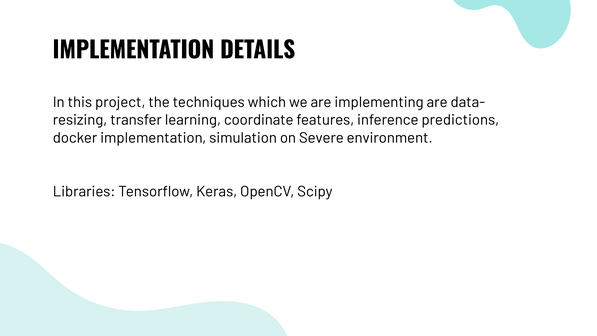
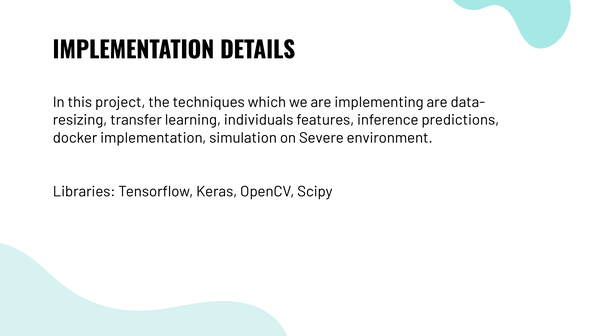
coordinate: coordinate -> individuals
